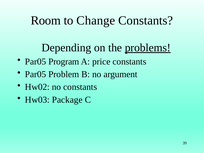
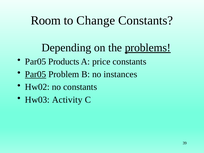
Program: Program -> Products
Par05 at (36, 74) underline: none -> present
argument: argument -> instances
Package: Package -> Activity
